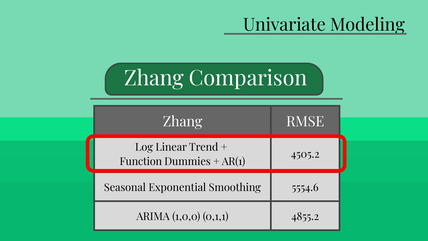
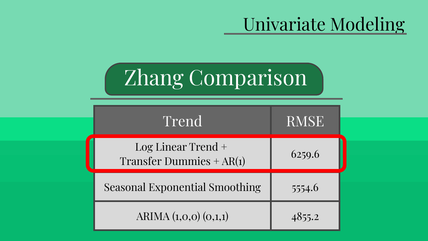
Zhang at (183, 122): Zhang -> Trend
4505.2: 4505.2 -> 6259.6
Function: Function -> Transfer
